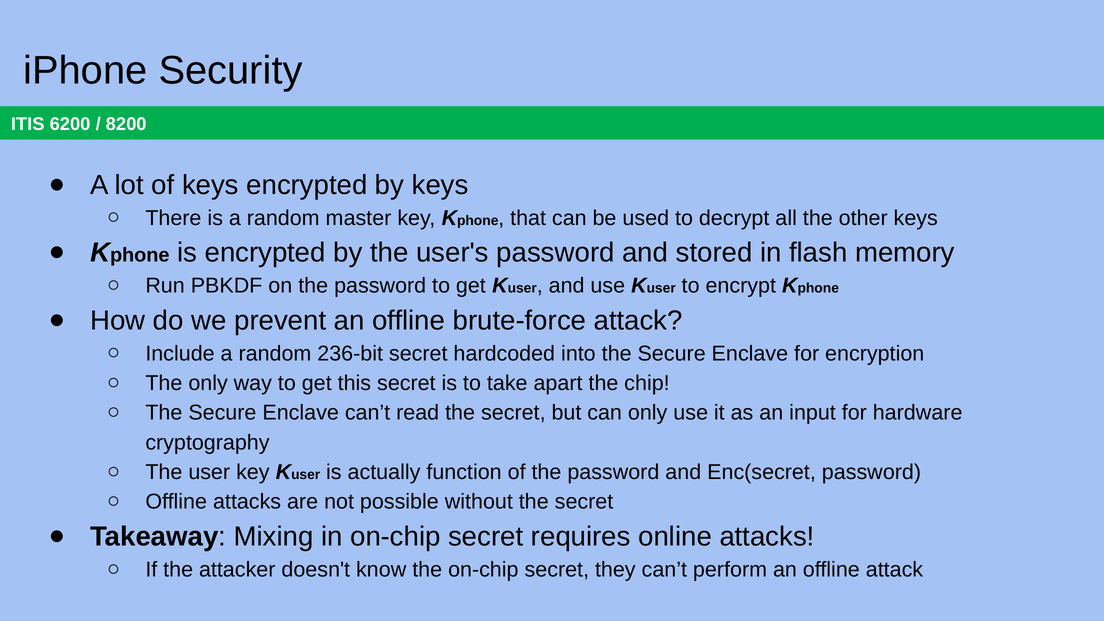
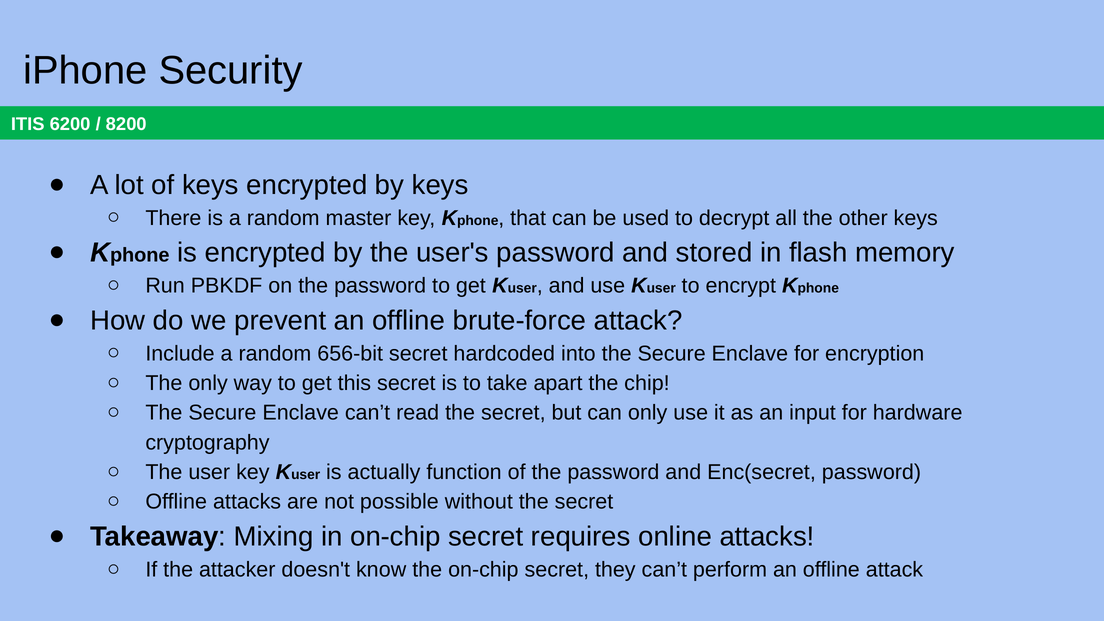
236-bit: 236-bit -> 656-bit
